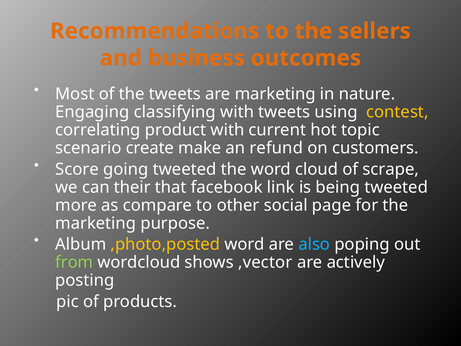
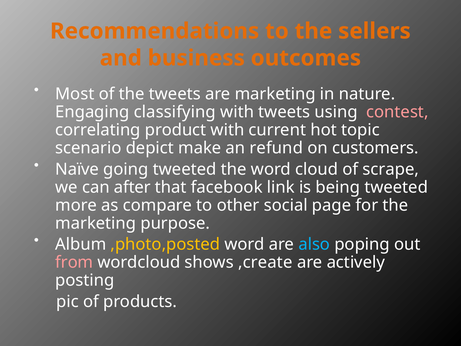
contest colour: yellow -> pink
create: create -> depict
Score: Score -> Naïve
their: their -> after
from colour: light green -> pink
,vector: ,vector -> ,create
